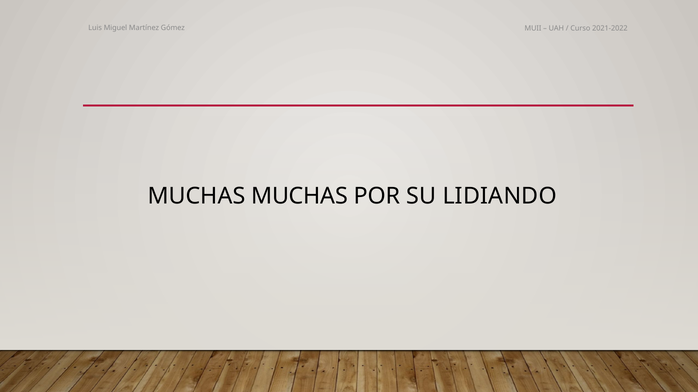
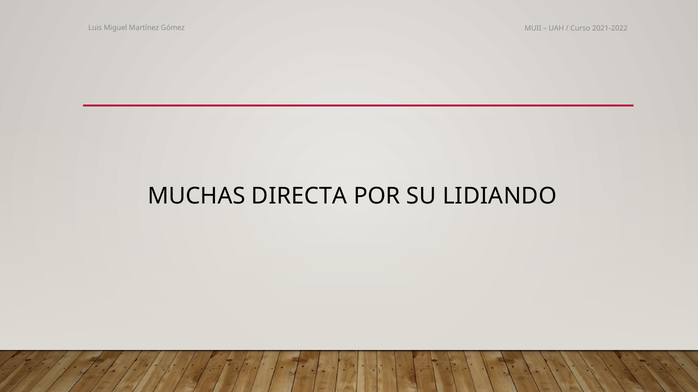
MUCHAS MUCHAS: MUCHAS -> DIRECTA
